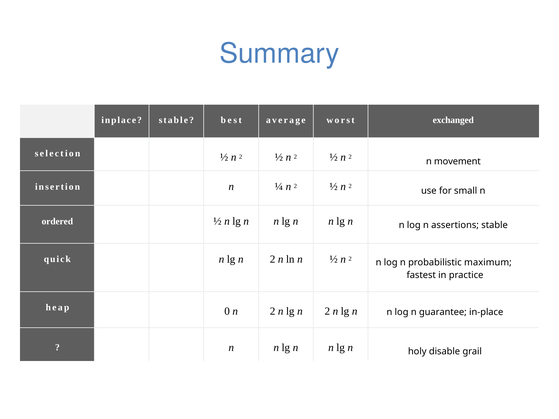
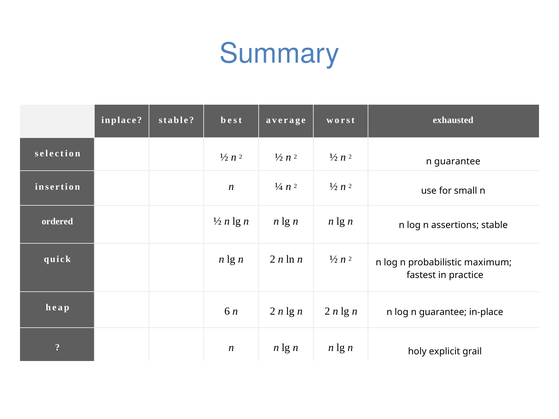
exchanged: exchanged -> exhausted
movement at (457, 162): movement -> guarantee
0: 0 -> 6
disable: disable -> explicit
